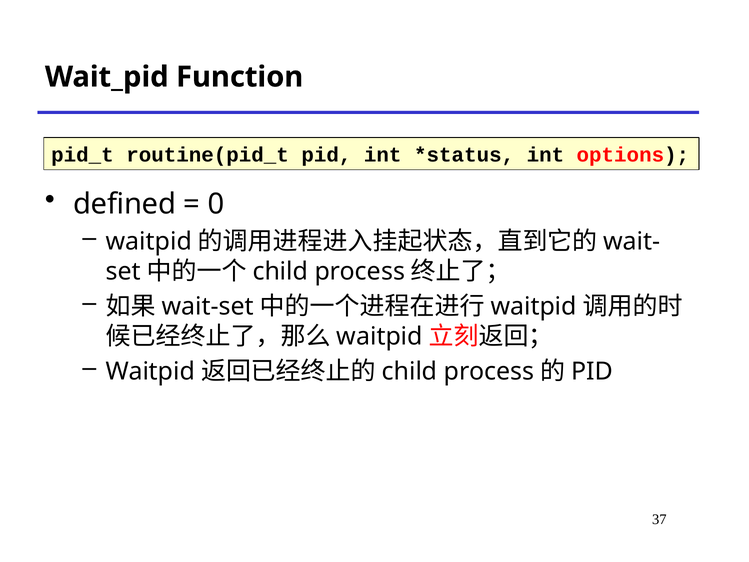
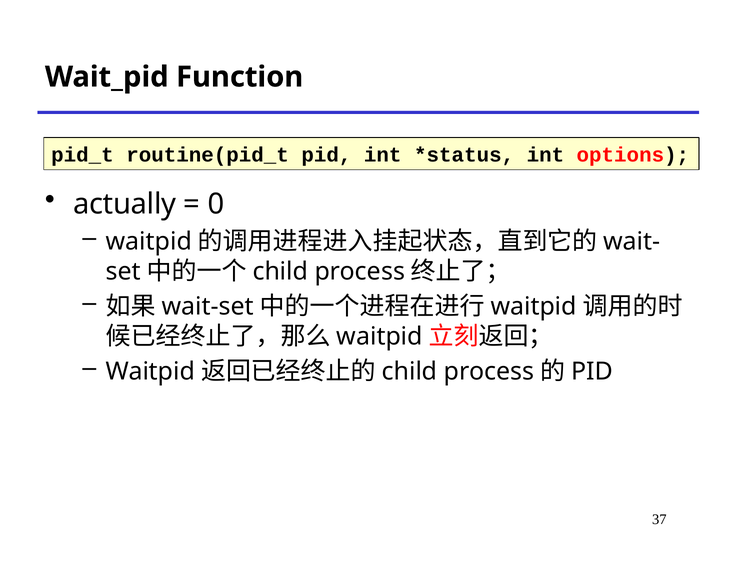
defined: defined -> actually
